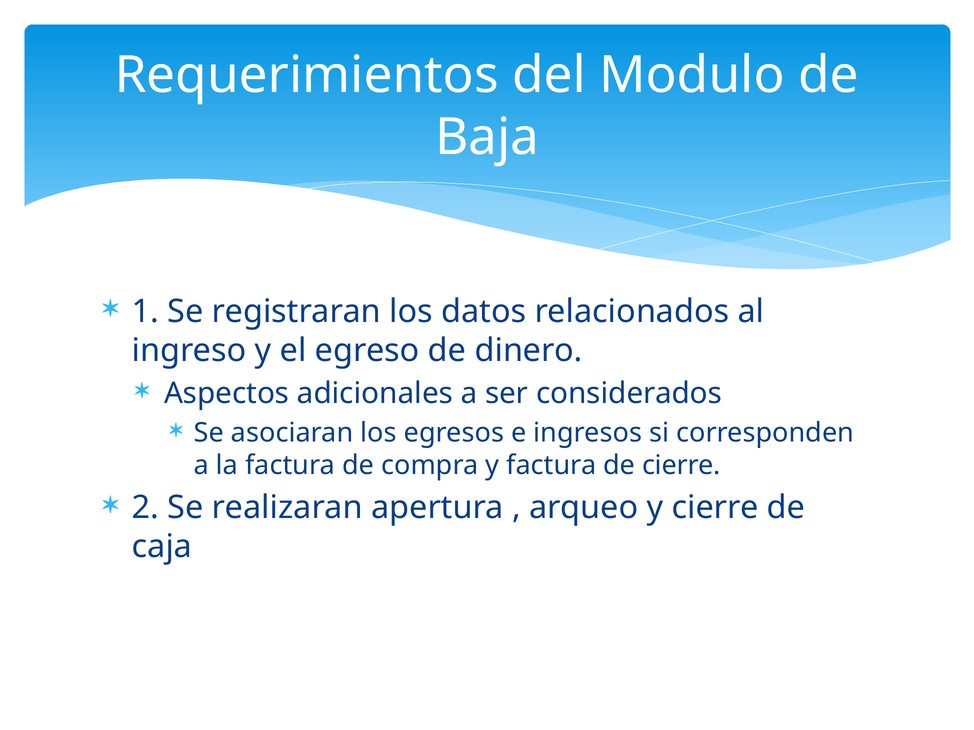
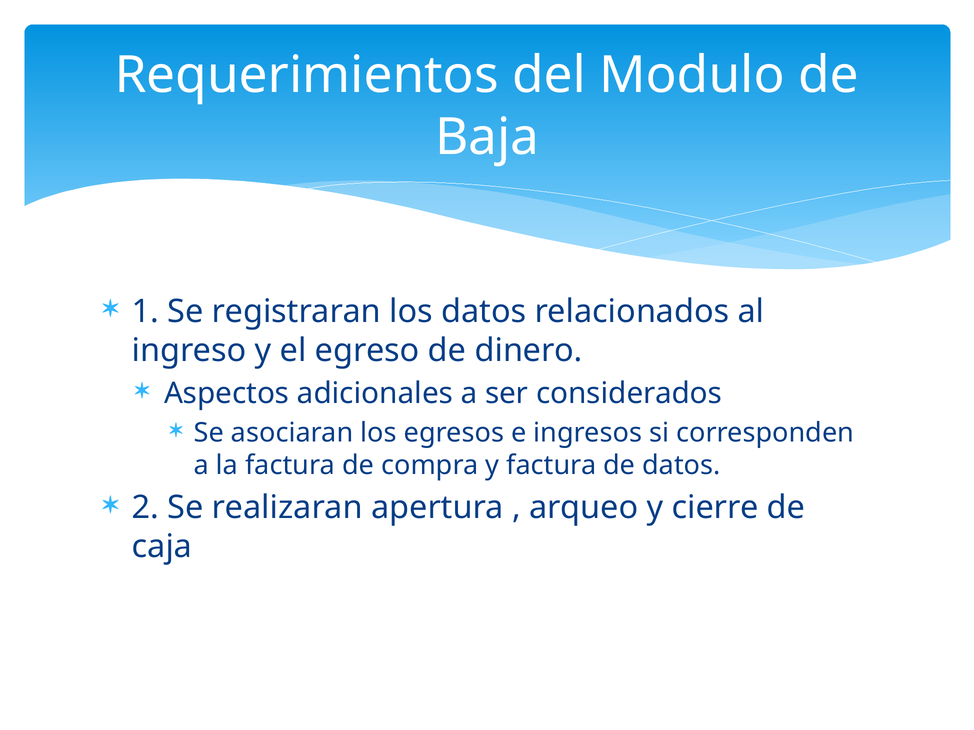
de cierre: cierre -> datos
